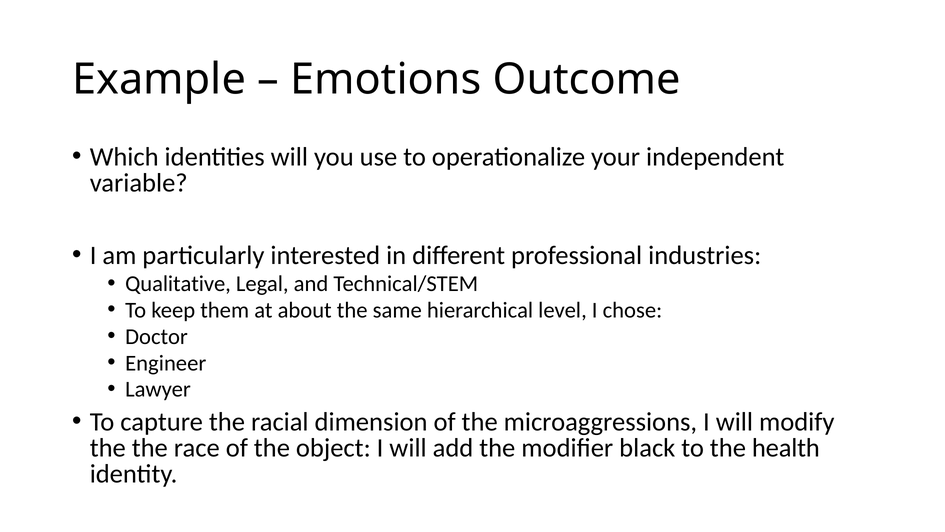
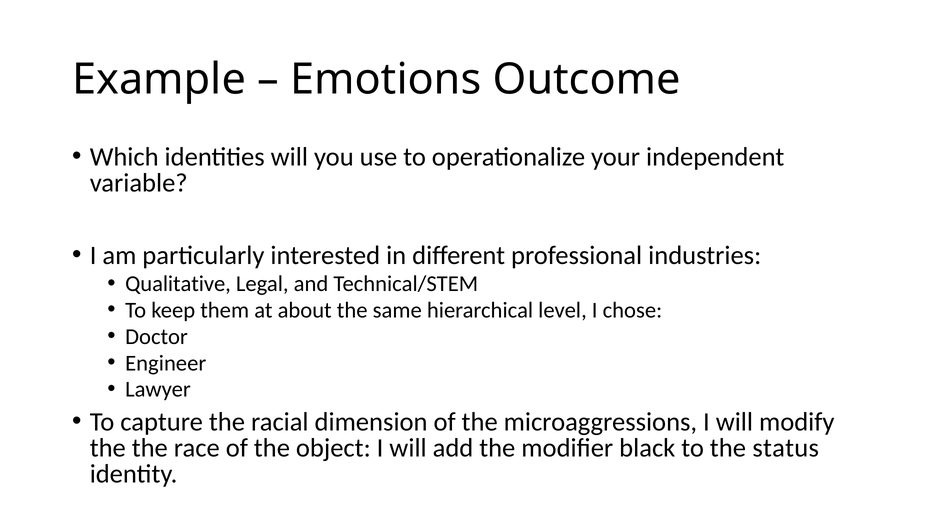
health: health -> status
